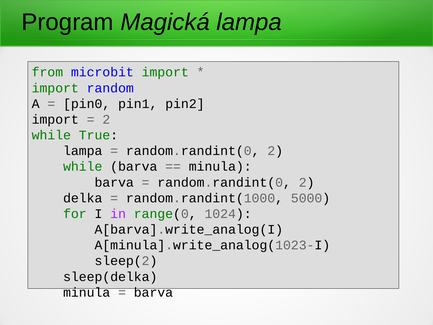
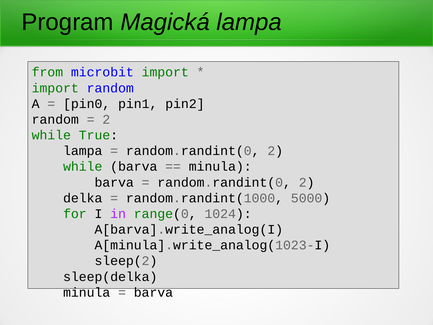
import at (55, 119): import -> random
